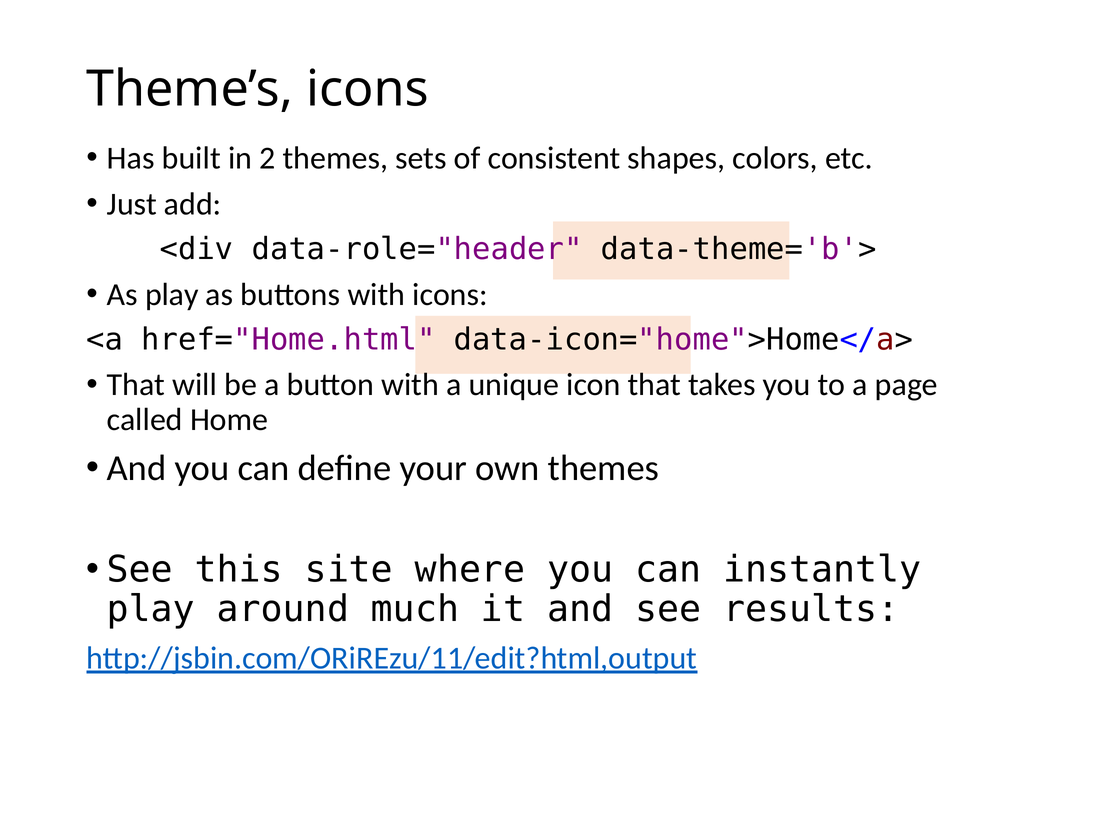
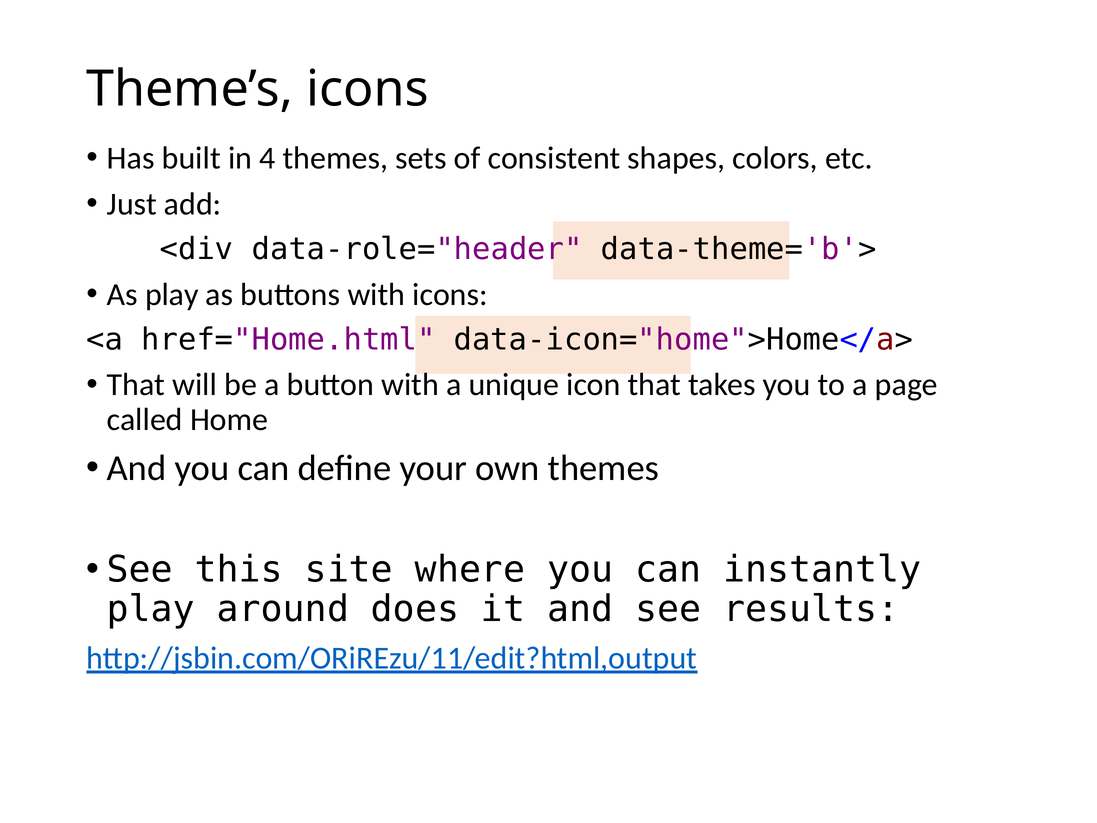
2: 2 -> 4
much: much -> does
